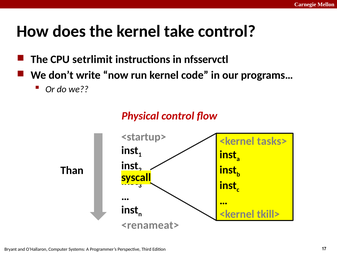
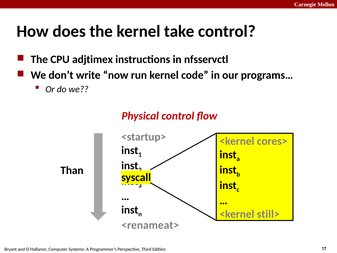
setrlimit: setrlimit -> adjtimex
tasks>: tasks> -> cores>
tkill>: tkill> -> still>
